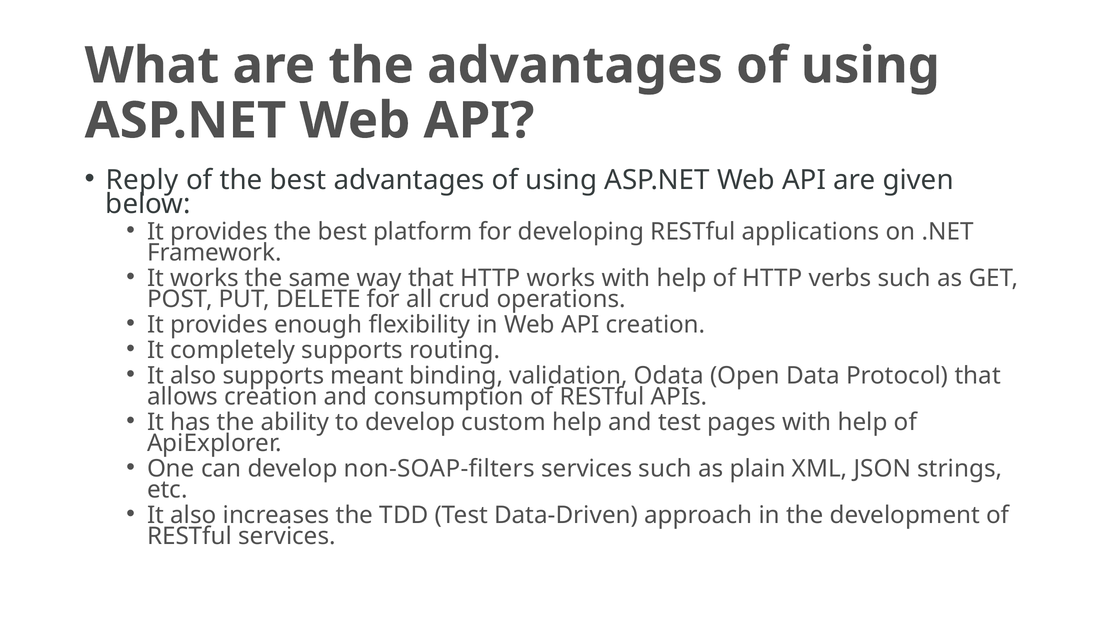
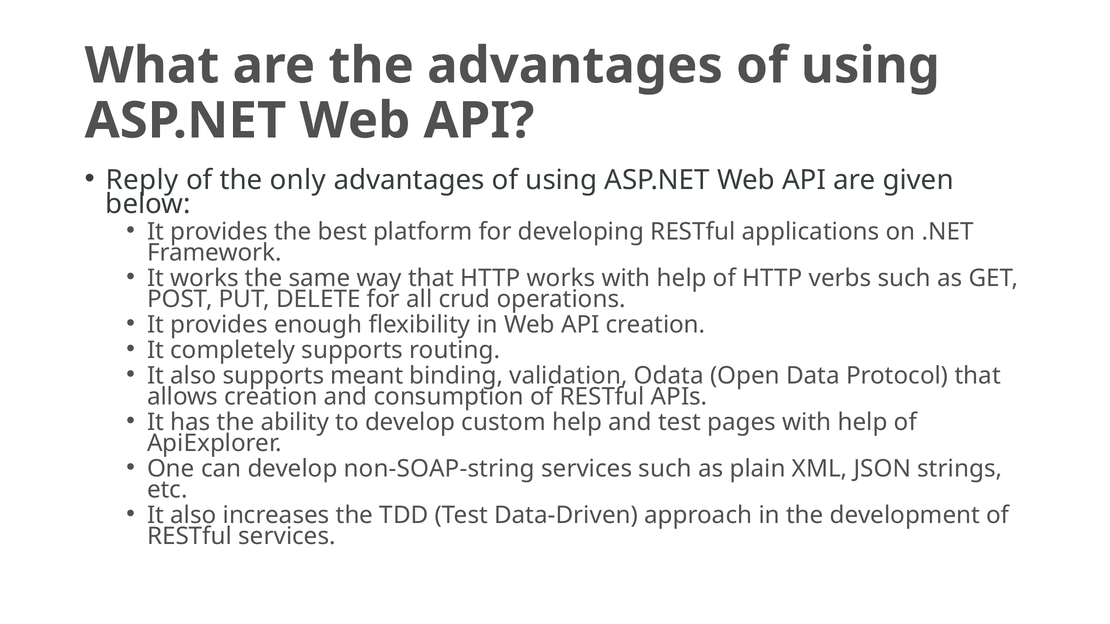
of the best: best -> only
non-SOAP-filters: non-SOAP-filters -> non-SOAP-string
